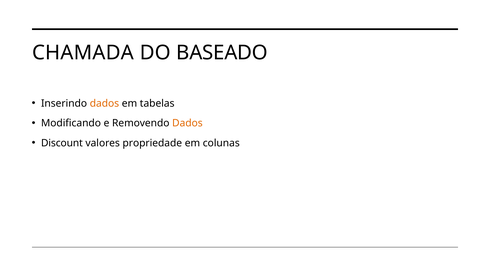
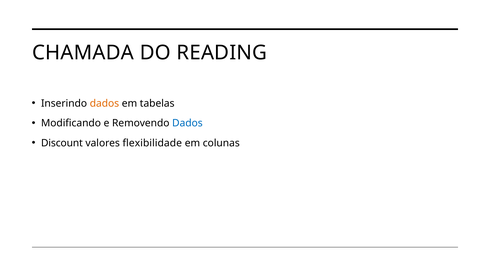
BASEADO: BASEADO -> READING
Dados at (187, 123) colour: orange -> blue
propriedade: propriedade -> flexibilidade
